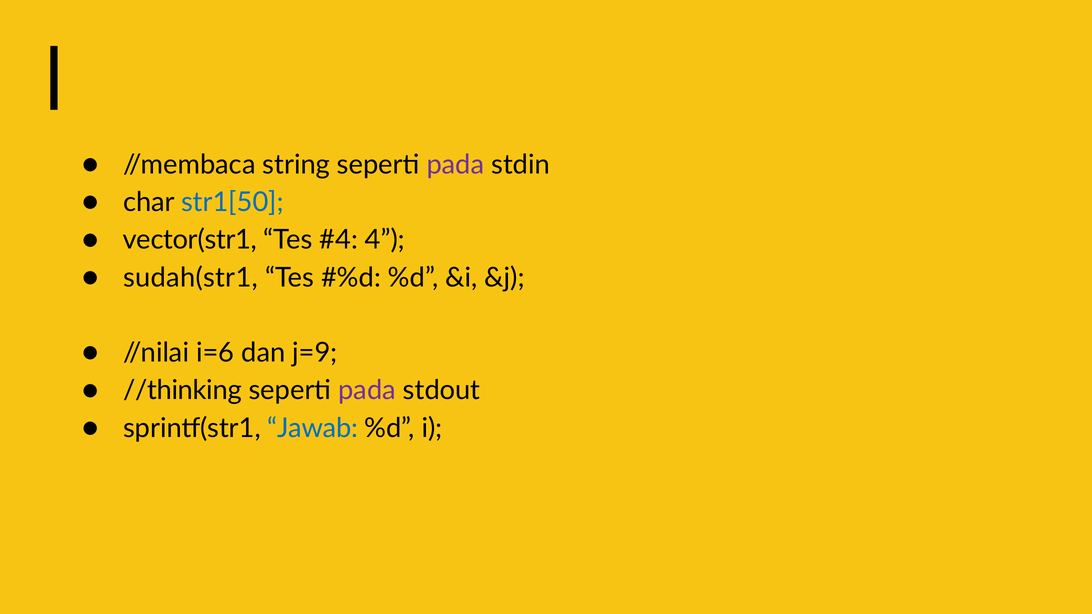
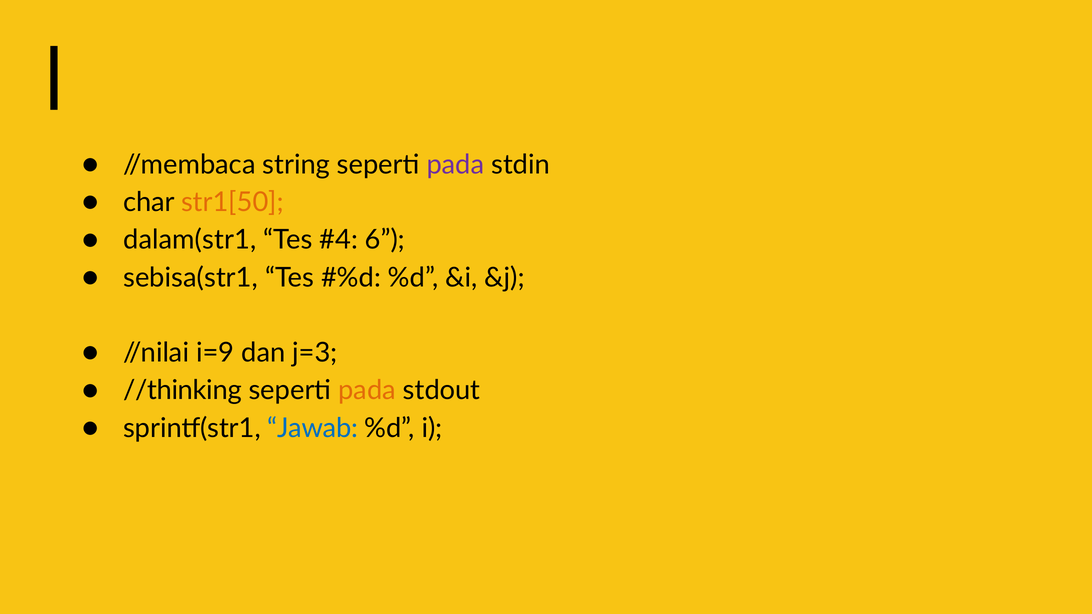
str1[50 colour: blue -> orange
vector(str1: vector(str1 -> dalam(str1
4: 4 -> 6
sudah(str1: sudah(str1 -> sebisa(str1
i=6: i=6 -> i=9
j=9: j=9 -> j=3
pada at (367, 391) colour: purple -> orange
